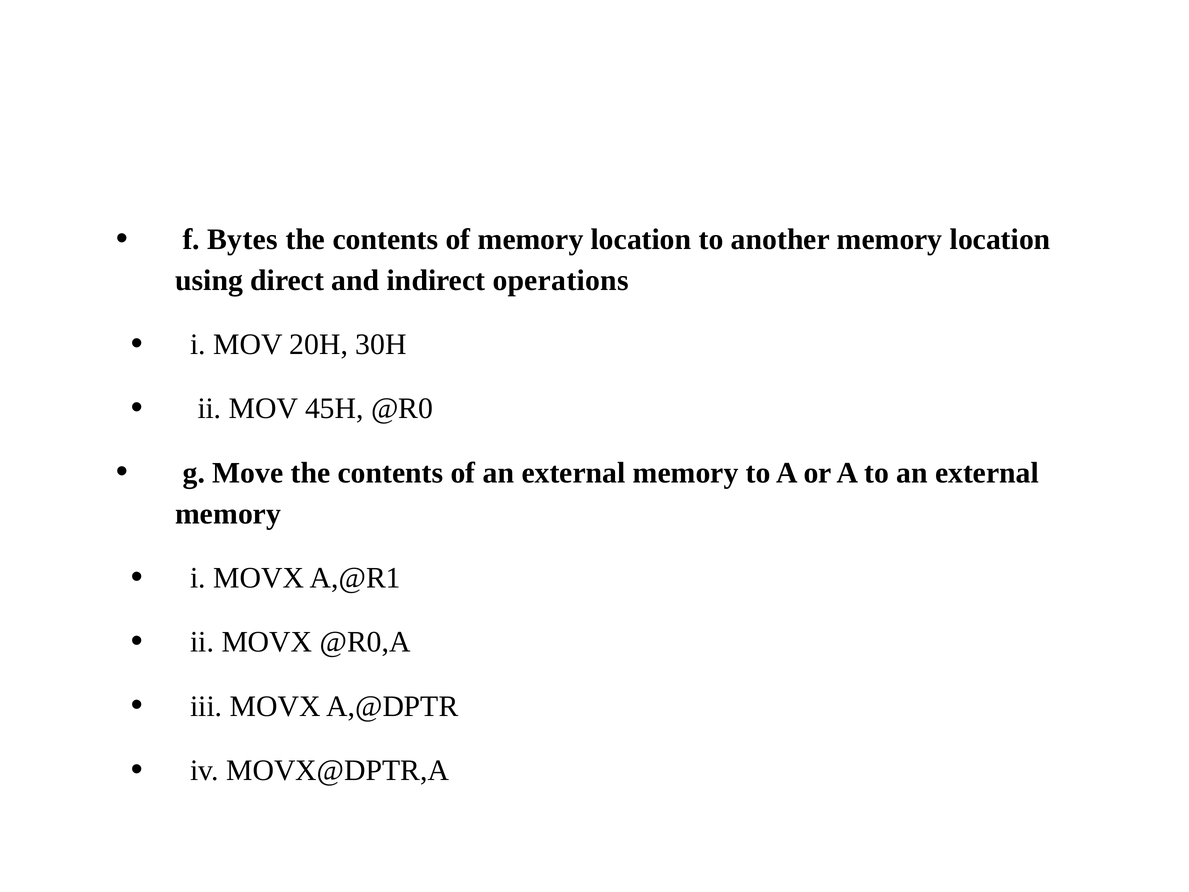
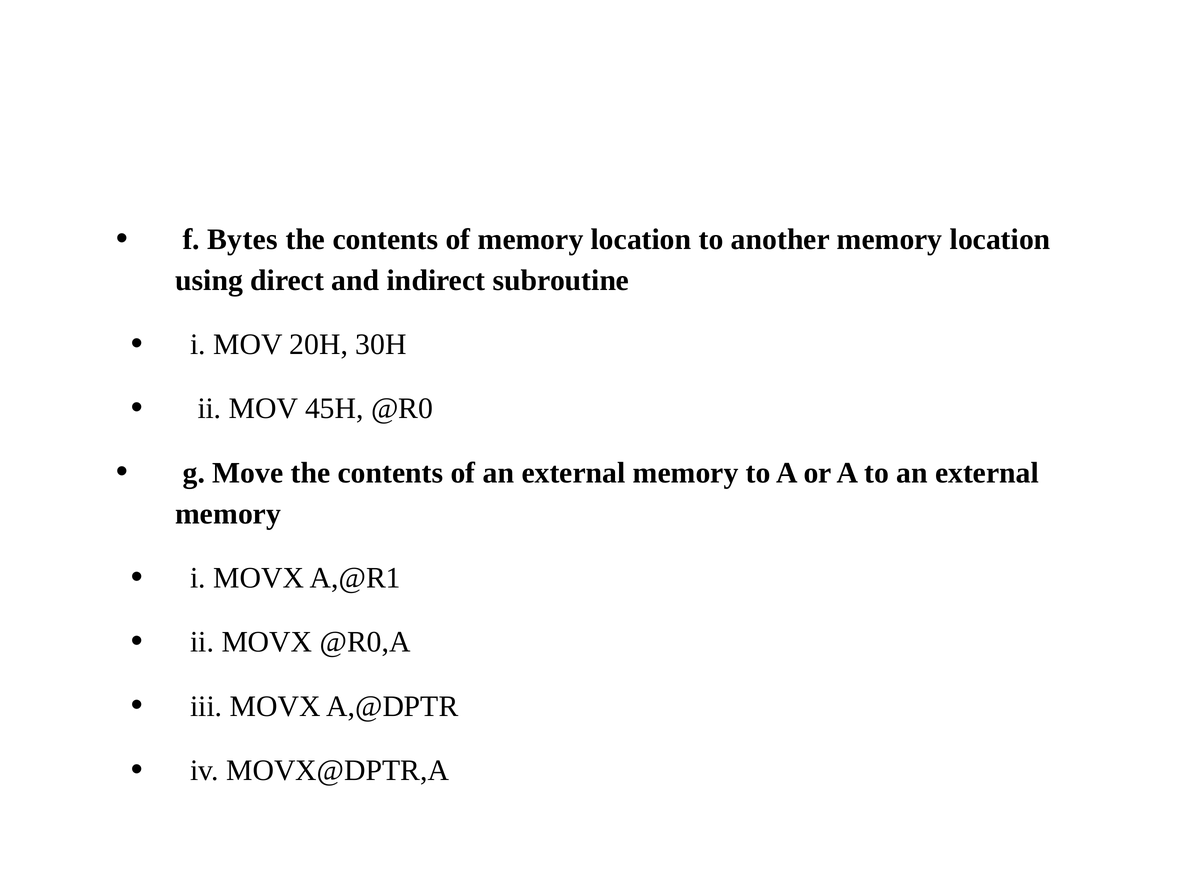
operations: operations -> subroutine
